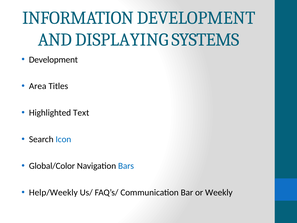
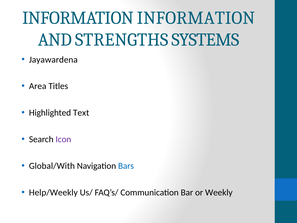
INFORMATION DEVELOPMENT: DEVELOPMENT -> INFORMATION
DISPLAYING: DISPLAYING -> STRENGTHS
Development at (53, 60): Development -> Jayawardena
Icon colour: blue -> purple
Global/Color: Global/Color -> Global/With
